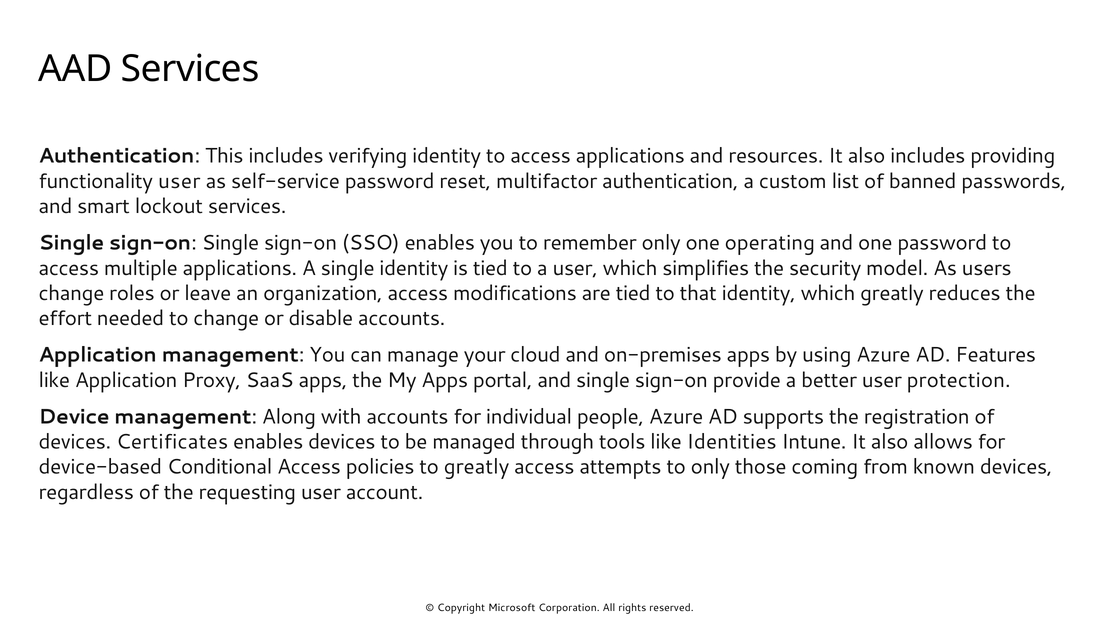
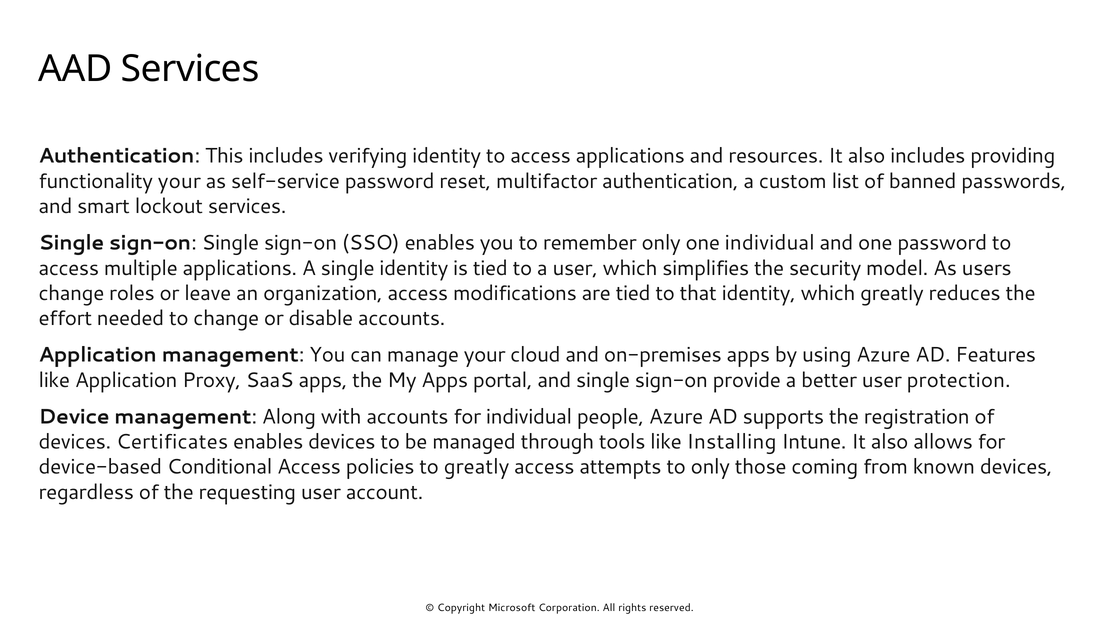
functionality user: user -> your
one operating: operating -> individual
Identities: Identities -> Installing
